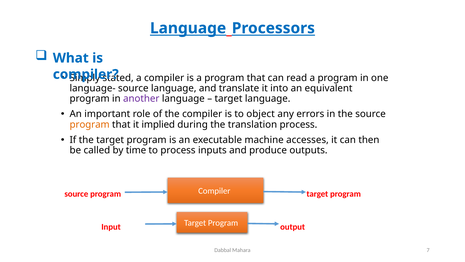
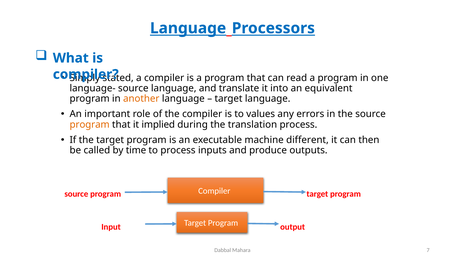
another colour: purple -> orange
object: object -> values
accesses: accesses -> different
